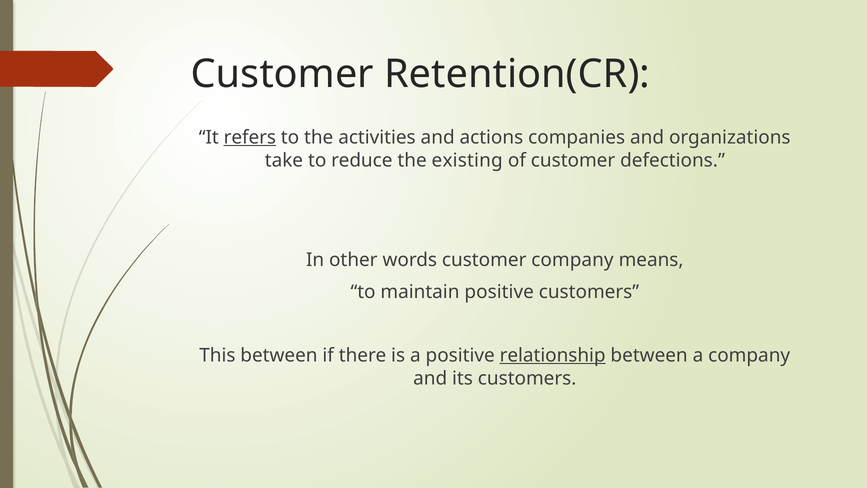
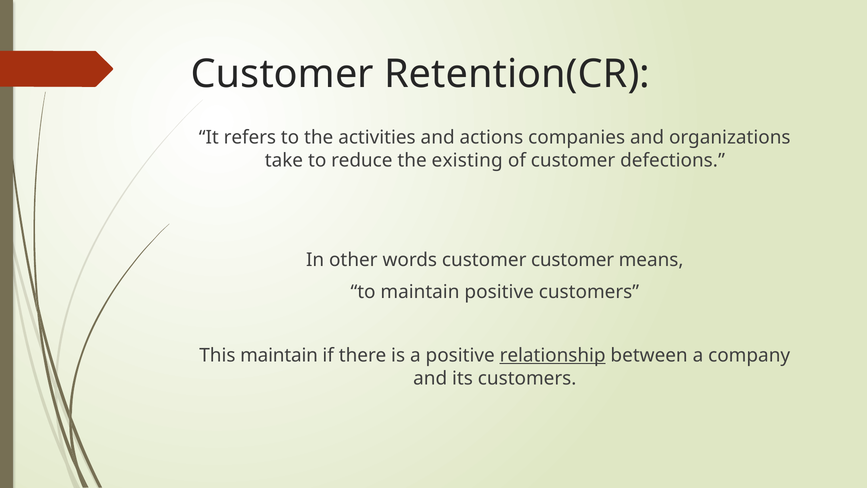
refers underline: present -> none
customer company: company -> customer
This between: between -> maintain
